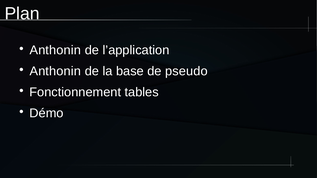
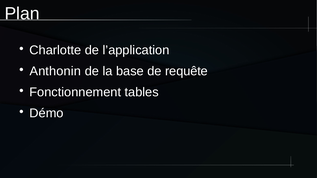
Anthonin at (55, 50): Anthonin -> Charlotte
pseudo: pseudo -> requête
